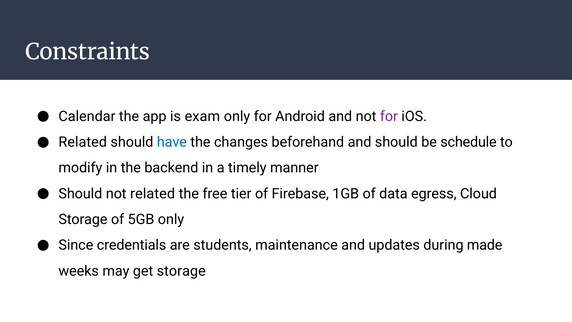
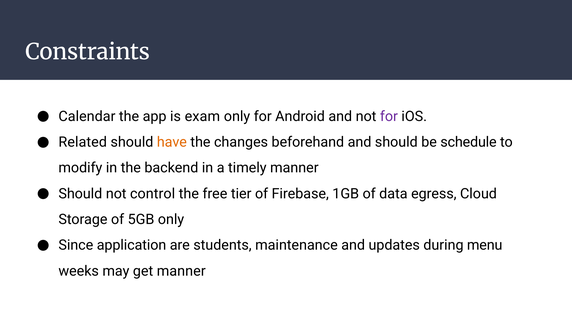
have colour: blue -> orange
not related: related -> control
credentials: credentials -> application
made: made -> menu
get storage: storage -> manner
